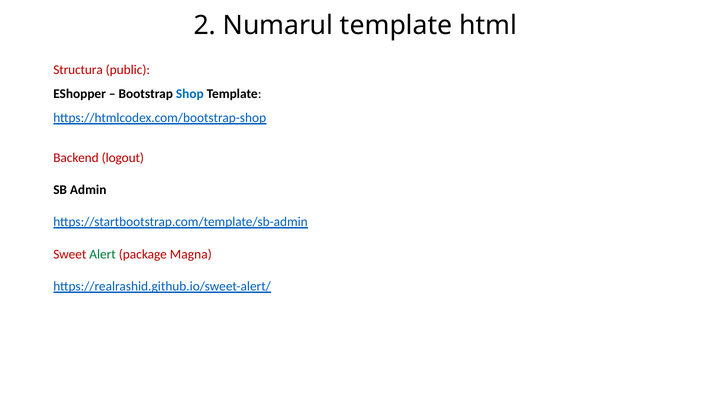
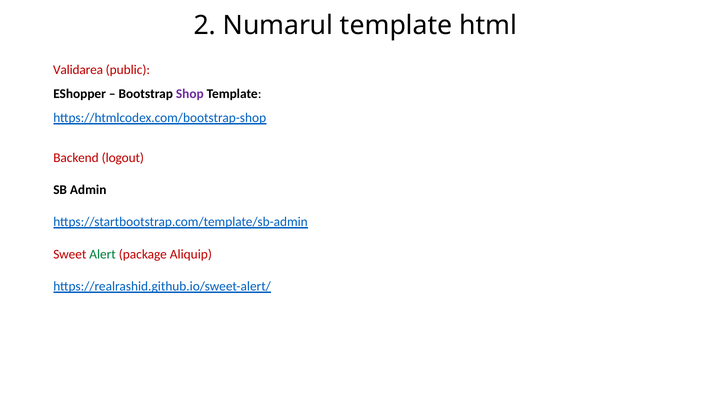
Structura: Structura -> Validarea
Shop colour: blue -> purple
Magna: Magna -> Aliquip
